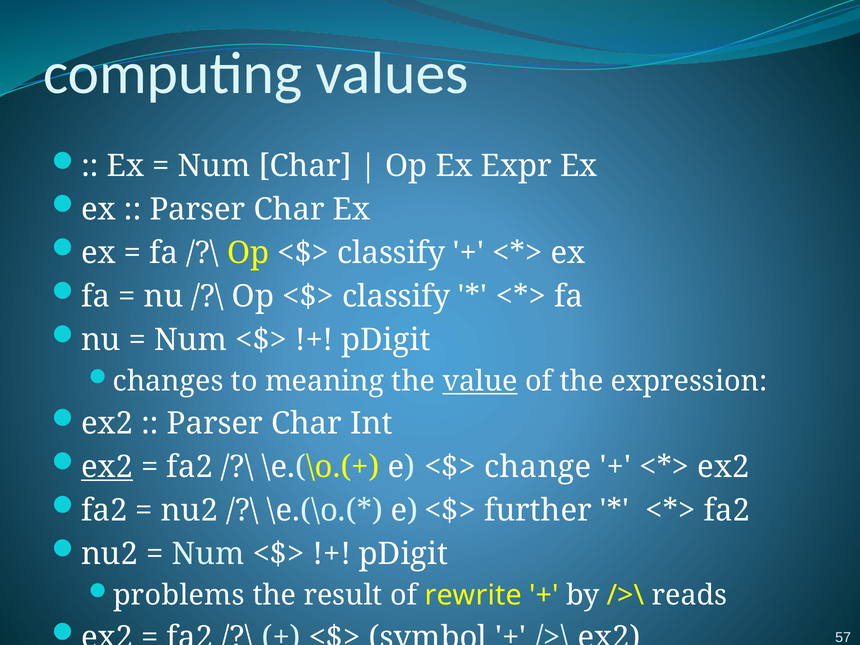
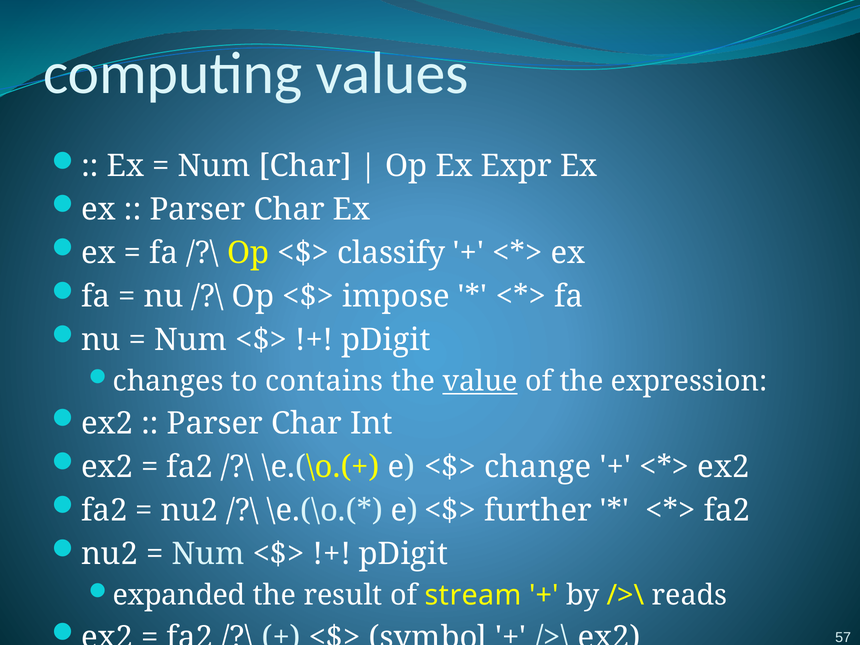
classify at (396, 297): classify -> impose
meaning: meaning -> contains
ex2 at (107, 467) underline: present -> none
problems: problems -> expanded
rewrite: rewrite -> stream
